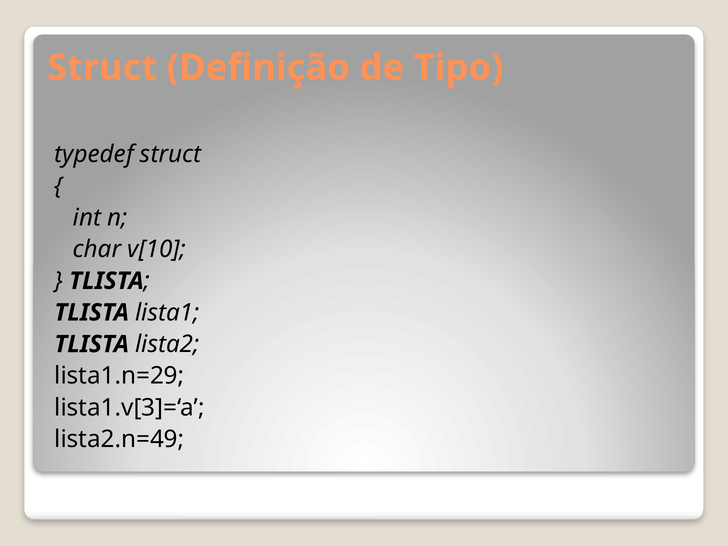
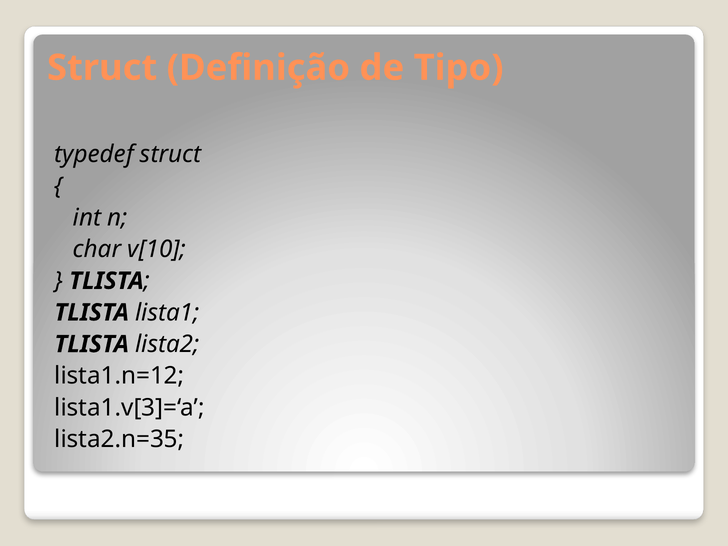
lista1.n=29: lista1.n=29 -> lista1.n=12
lista2.n=49: lista2.n=49 -> lista2.n=35
